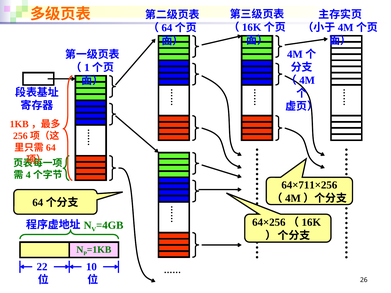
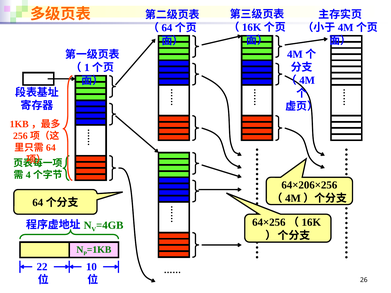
64×711×256: 64×711×256 -> 64×206×256
